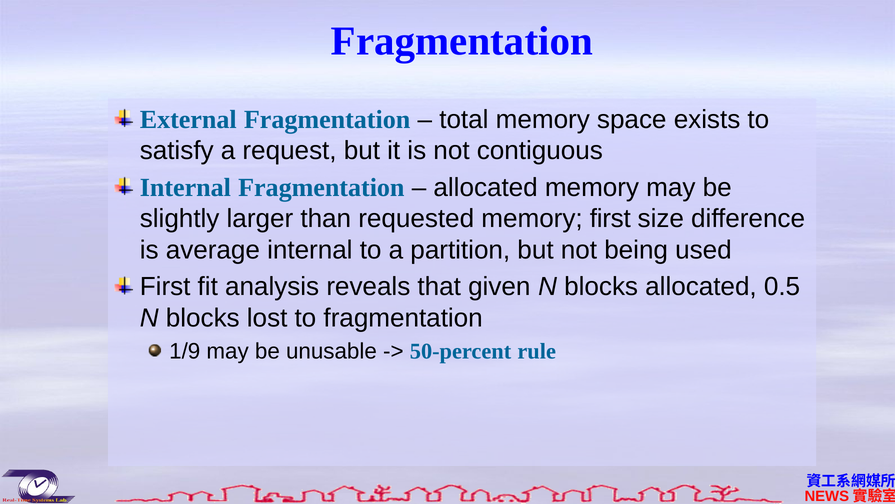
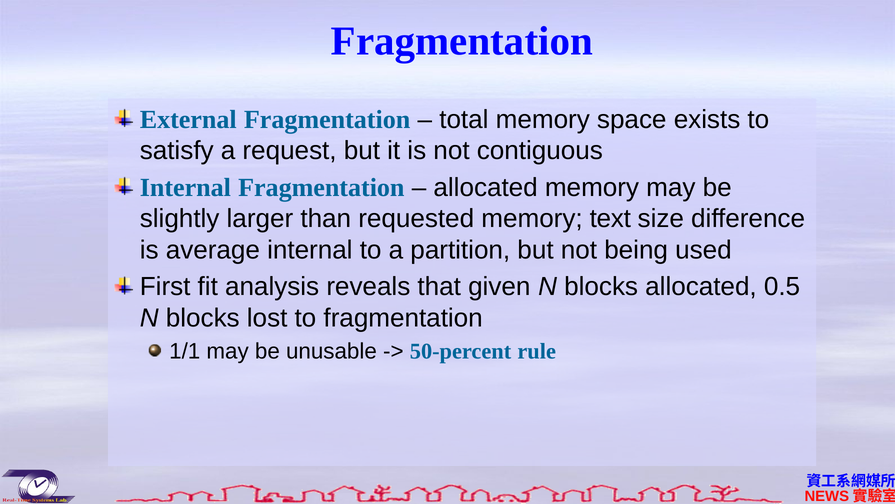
memory first: first -> text
1/9: 1/9 -> 1/1
